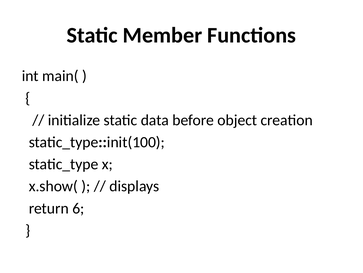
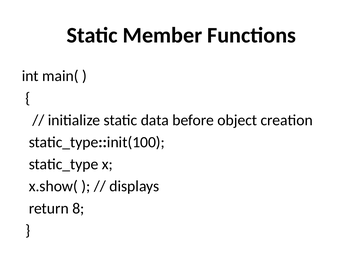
6: 6 -> 8
